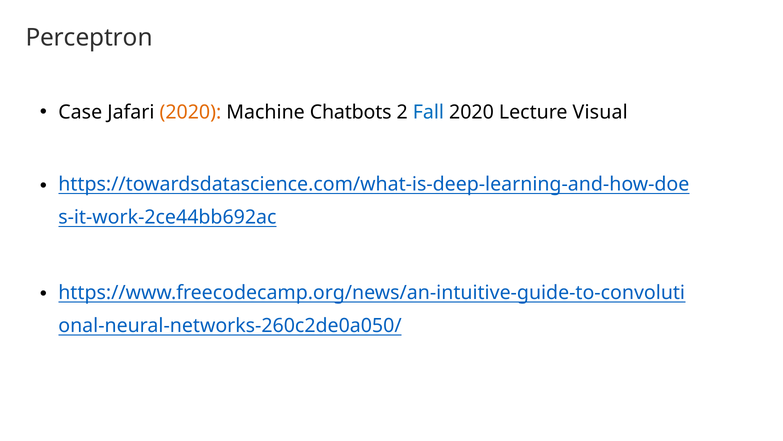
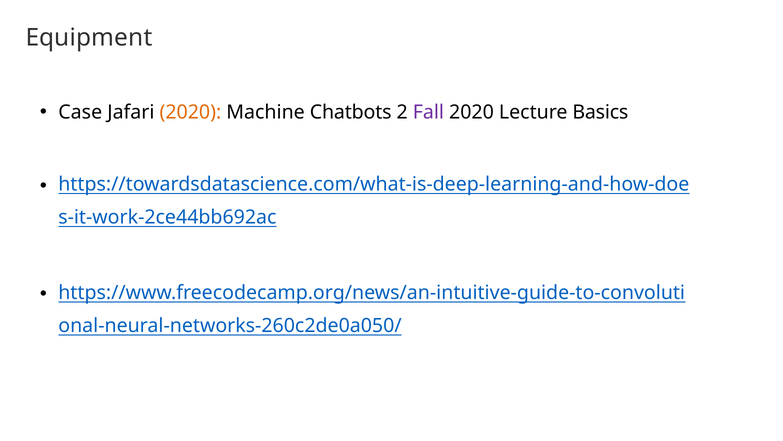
Perceptron: Perceptron -> Equipment
Fall colour: blue -> purple
Visual: Visual -> Basics
